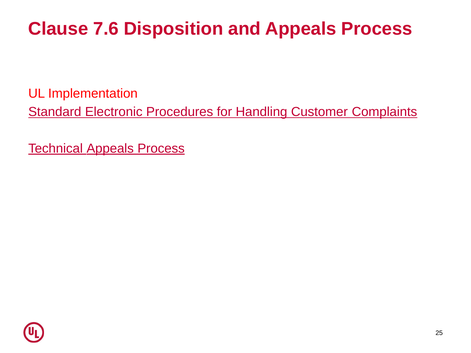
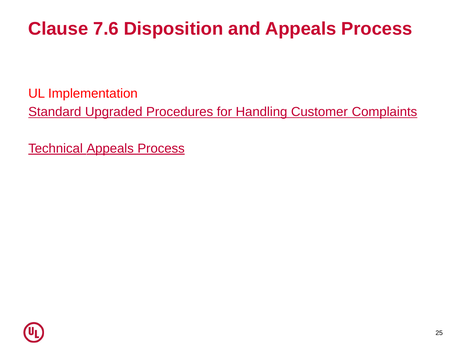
Electronic: Electronic -> Upgraded
